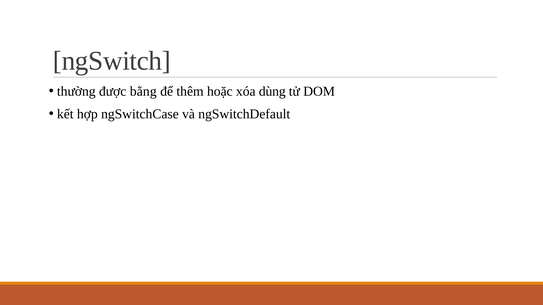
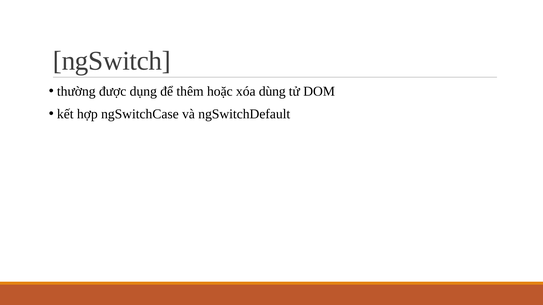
bằng: bằng -> dụng
